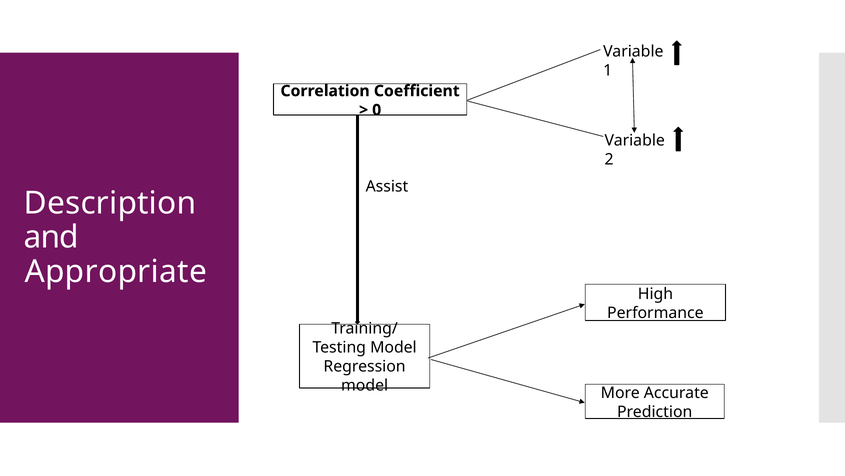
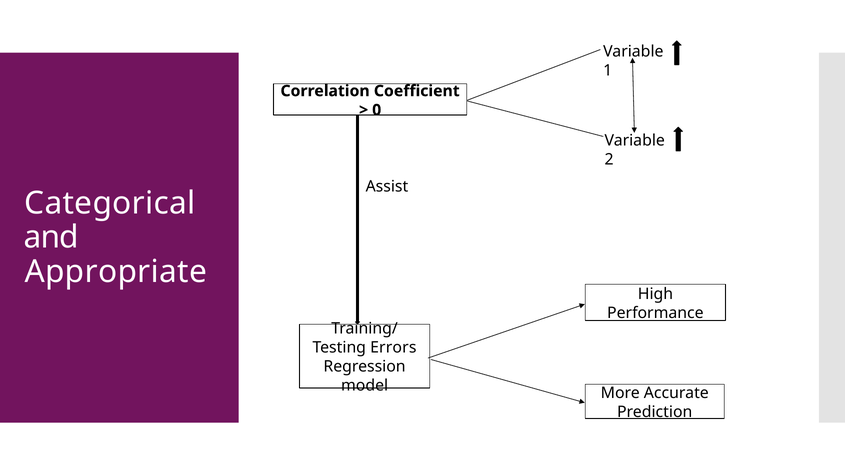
Description: Description -> Categorical
Model at (393, 347): Model -> Errors
